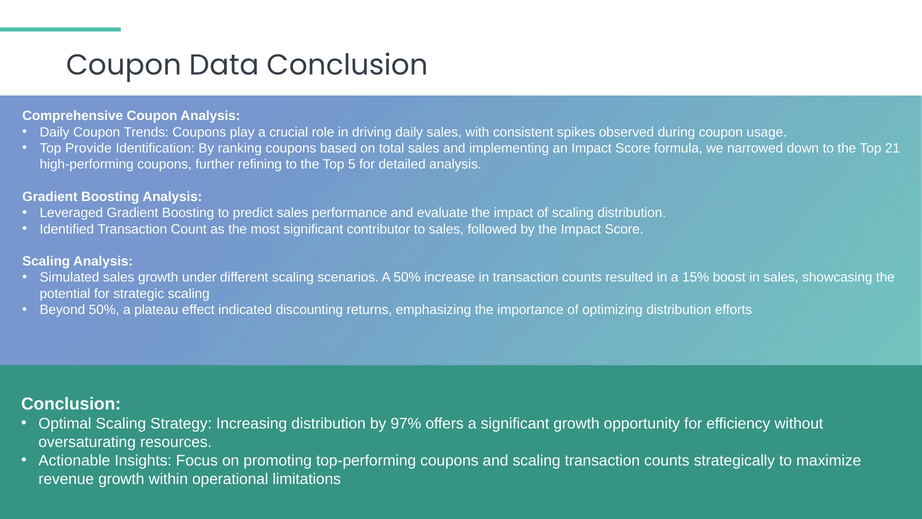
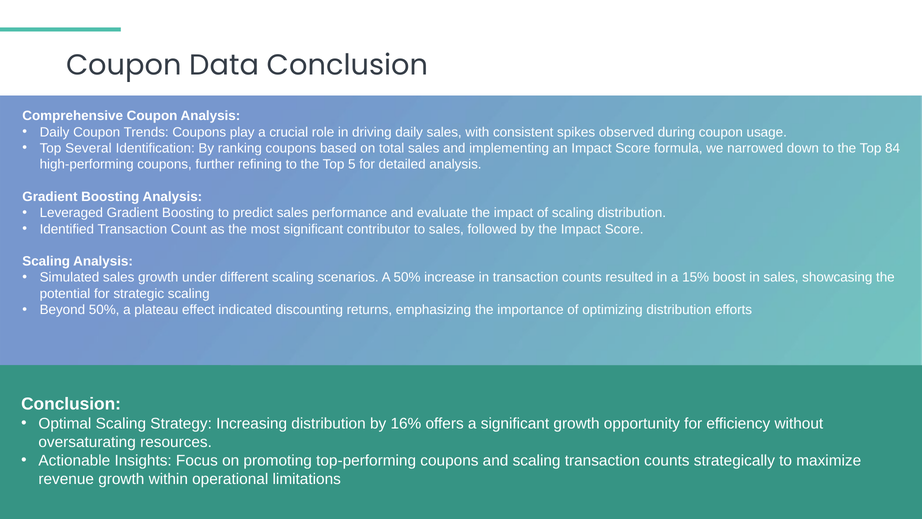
Provide: Provide -> Several
21: 21 -> 84
97%: 97% -> 16%
